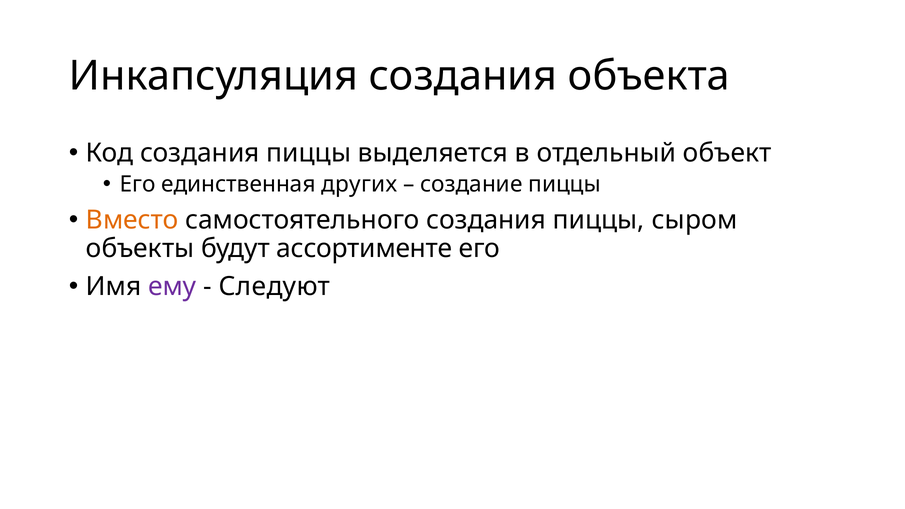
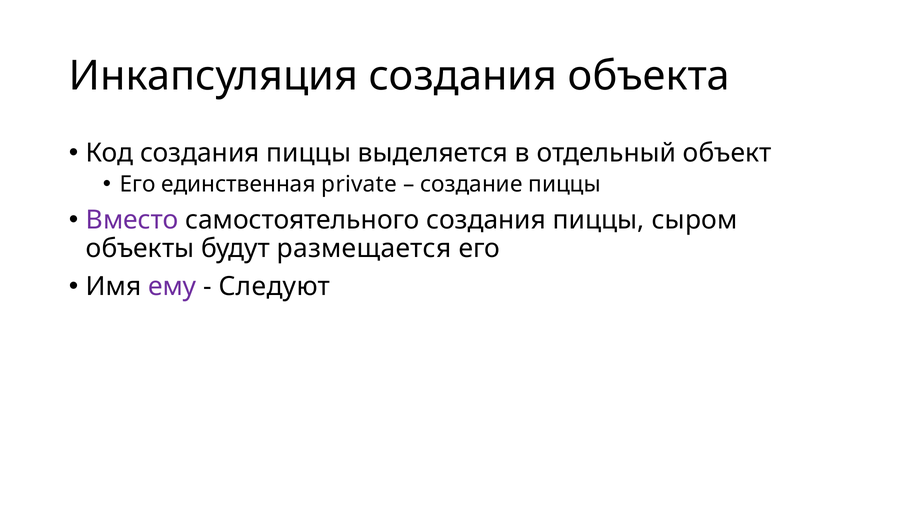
других: других -> private
Вместо colour: orange -> purple
ассортименте: ассортименте -> размещается
